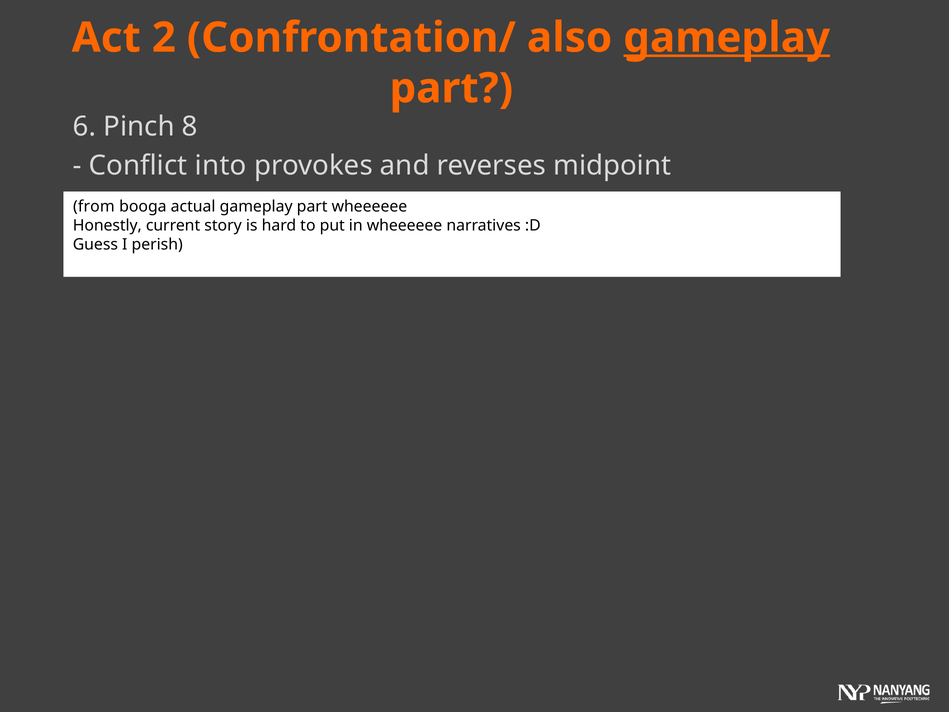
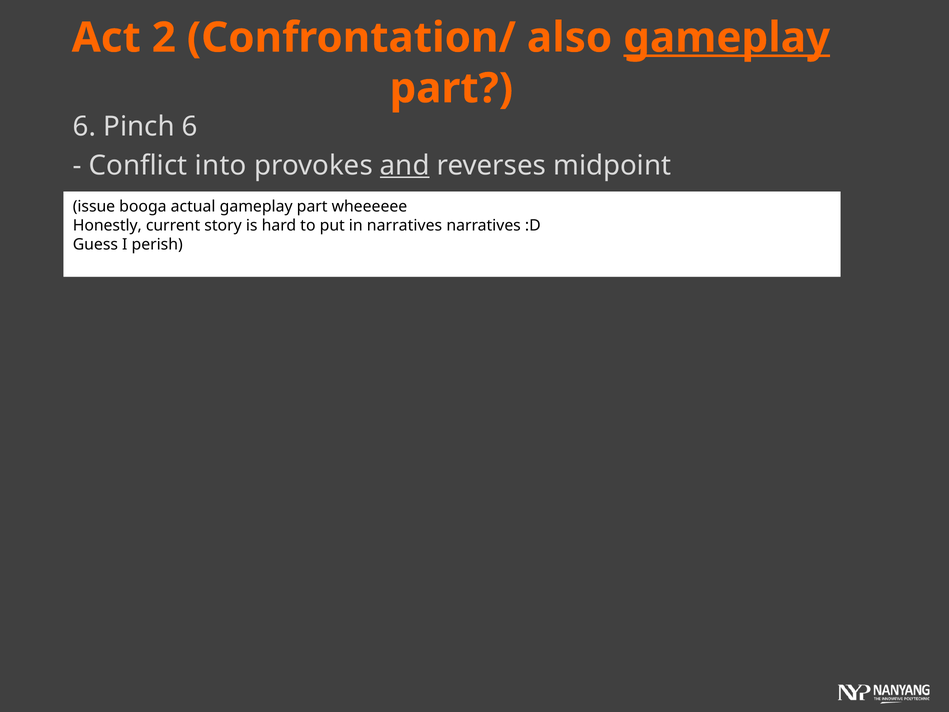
Pinch 8: 8 -> 6
and underline: none -> present
from: from -> issue
in wheeeeee: wheeeeee -> narratives
